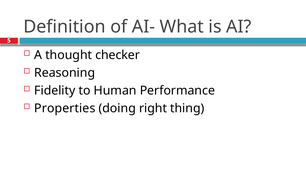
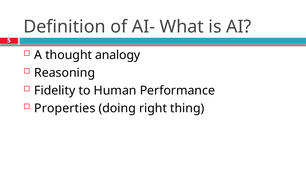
checker: checker -> analogy
